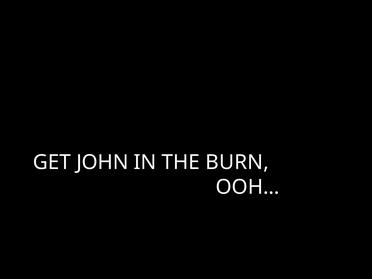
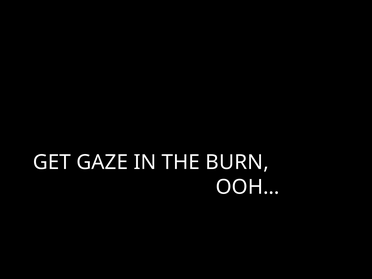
JOHN: JOHN -> GAZE
